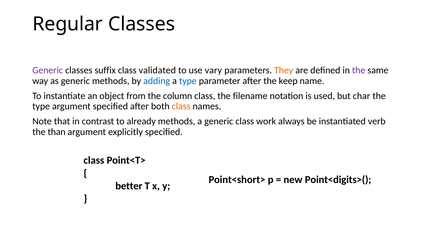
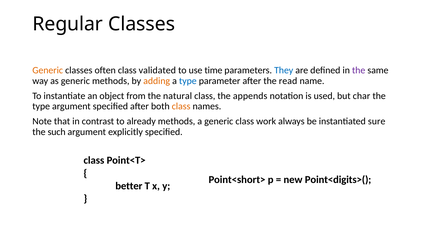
Generic at (48, 70) colour: purple -> orange
suffix: suffix -> often
vary: vary -> time
They colour: orange -> blue
adding colour: blue -> orange
keep: keep -> read
column: column -> natural
filename: filename -> appends
verb: verb -> sure
than: than -> such
